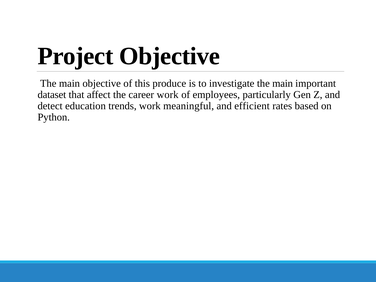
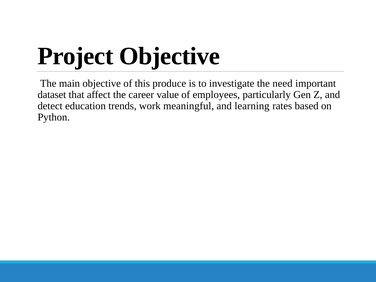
investigate the main: main -> need
career work: work -> value
efficient: efficient -> learning
